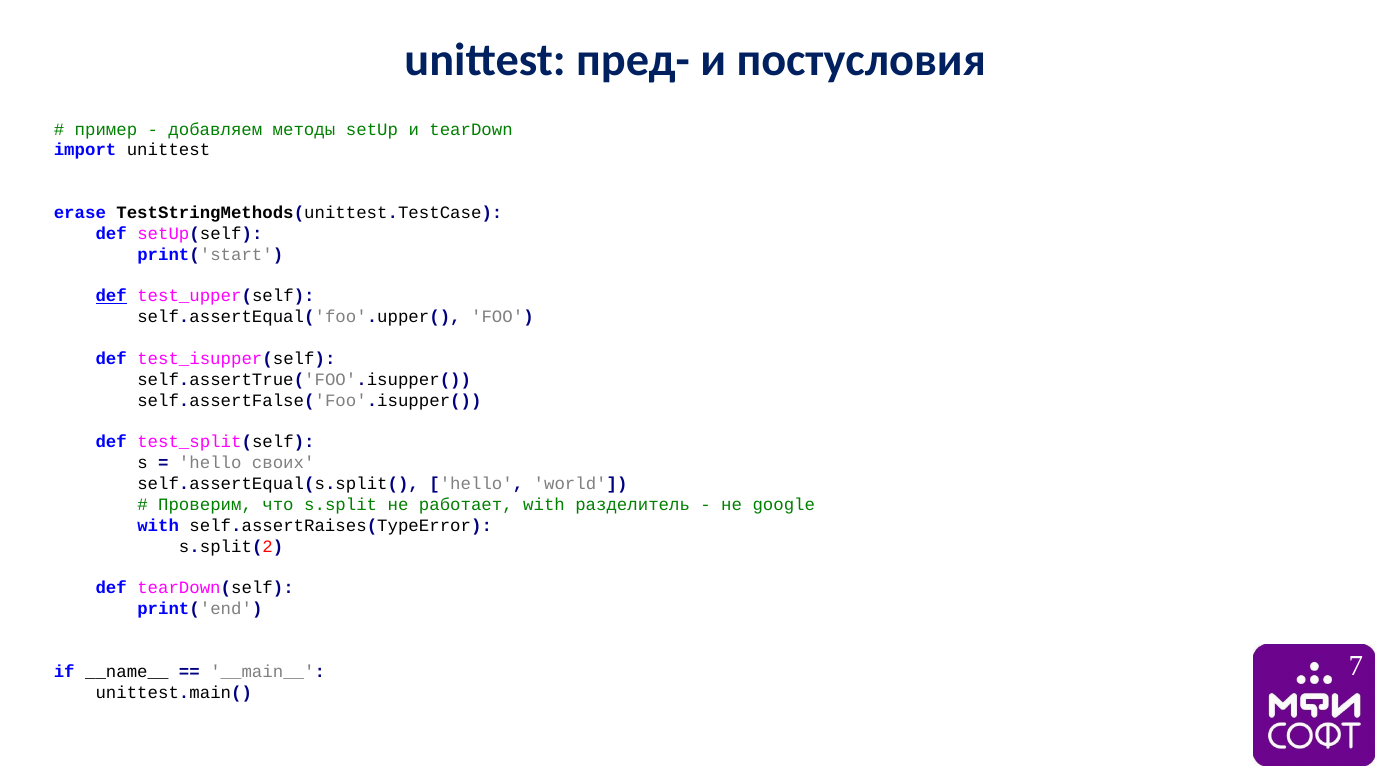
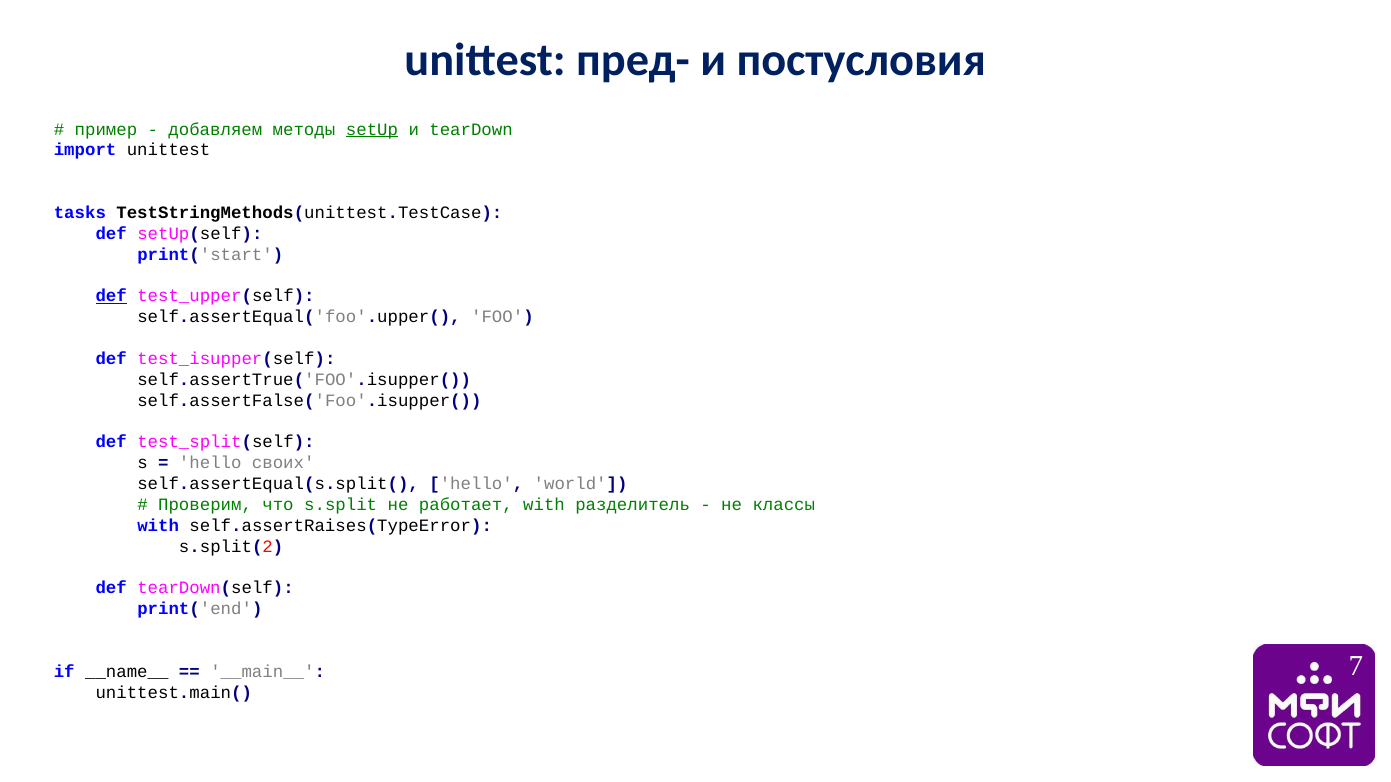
setUp underline: none -> present
erase: erase -> tasks
google: google -> классы
